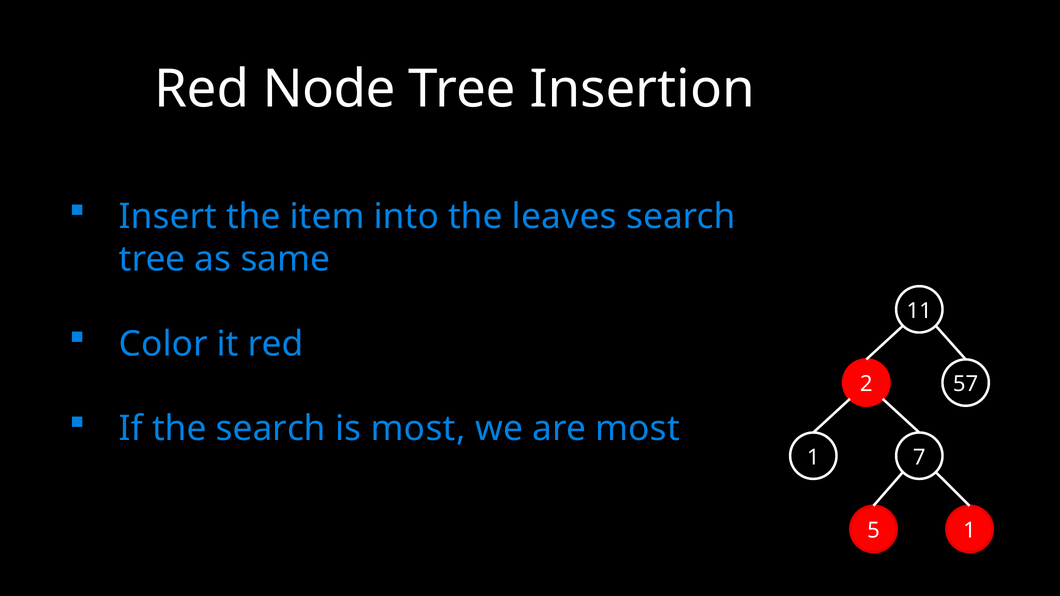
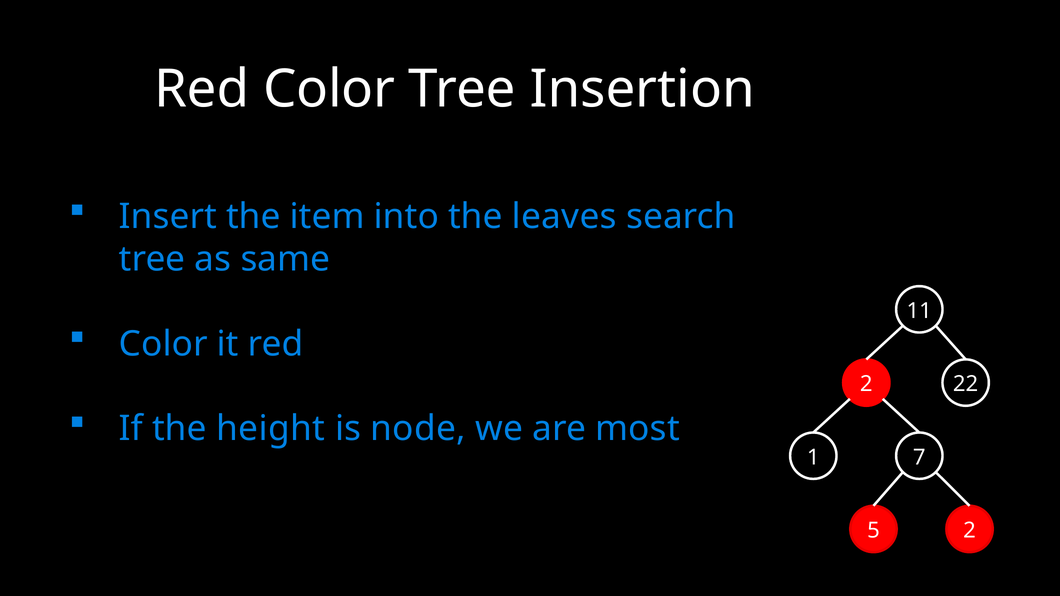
Red Node: Node -> Color
57: 57 -> 22
the search: search -> height
is most: most -> node
5 1: 1 -> 2
